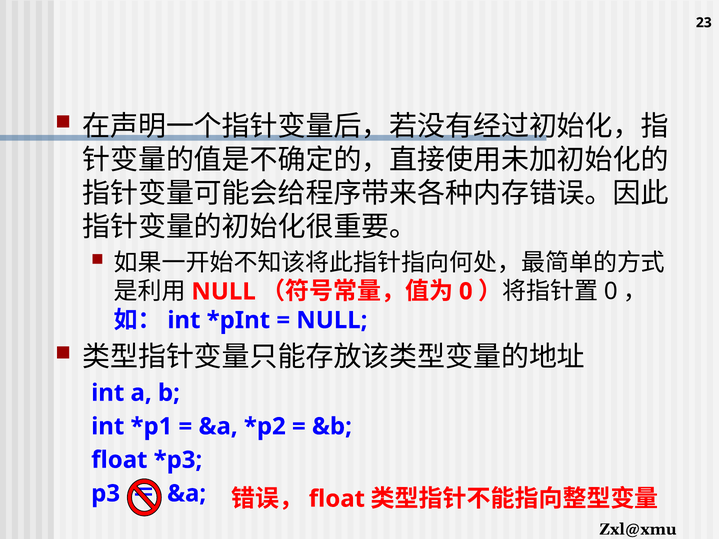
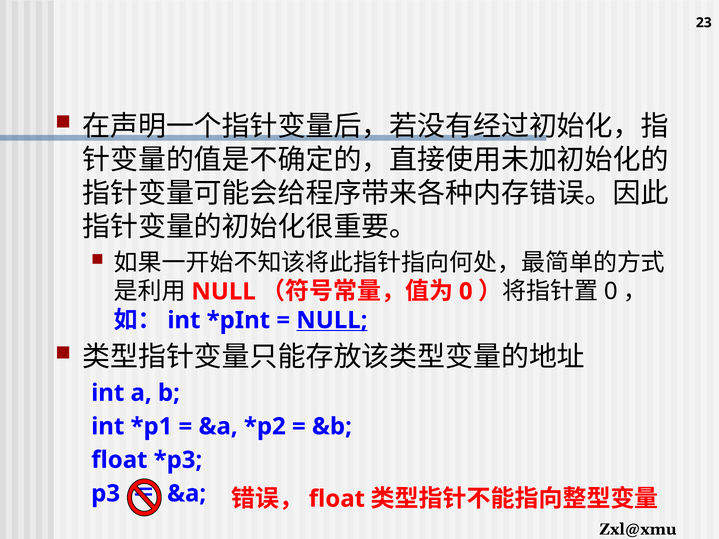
NULL at (332, 320) underline: none -> present
